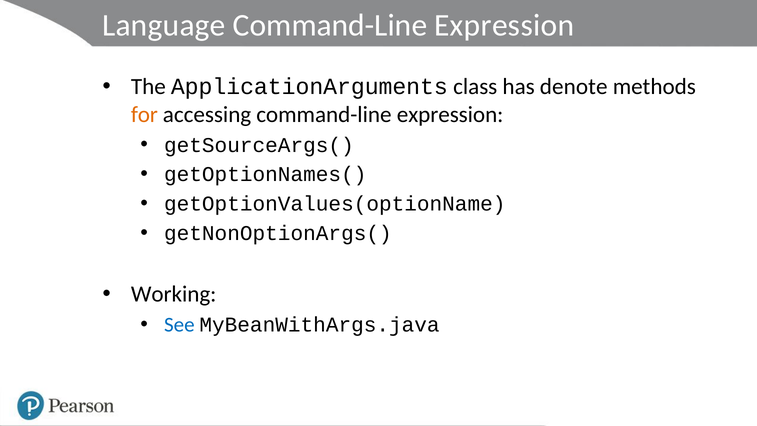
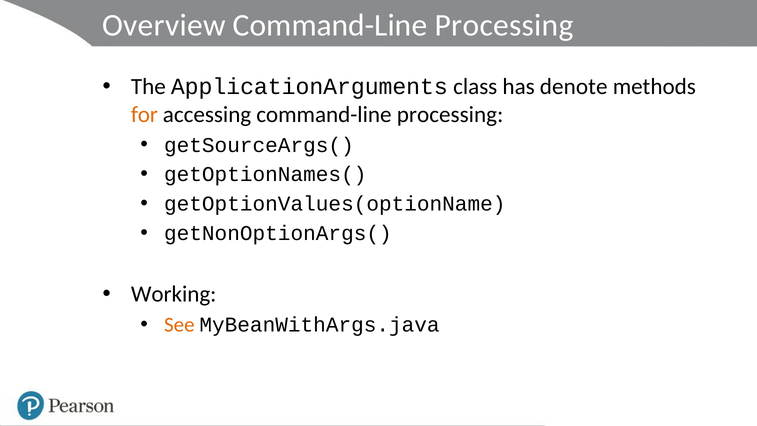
Language: Language -> Overview
Expression at (504, 25): Expression -> Processing
accessing command-line expression: expression -> processing
See colour: blue -> orange
